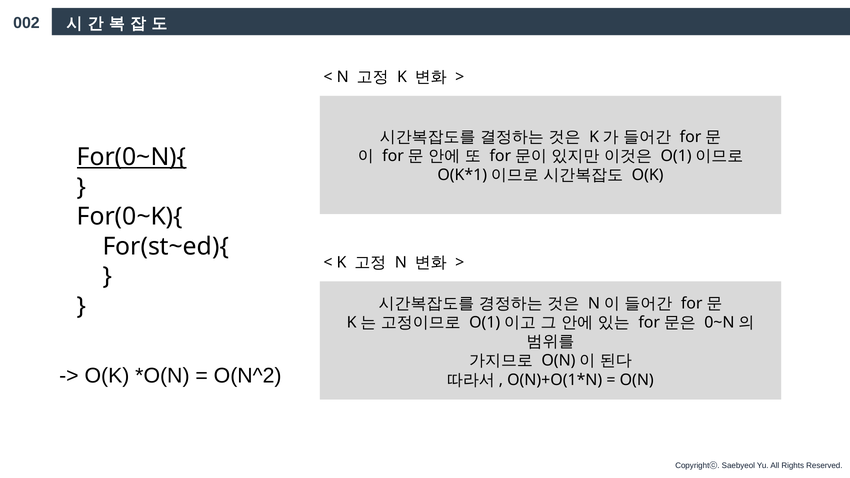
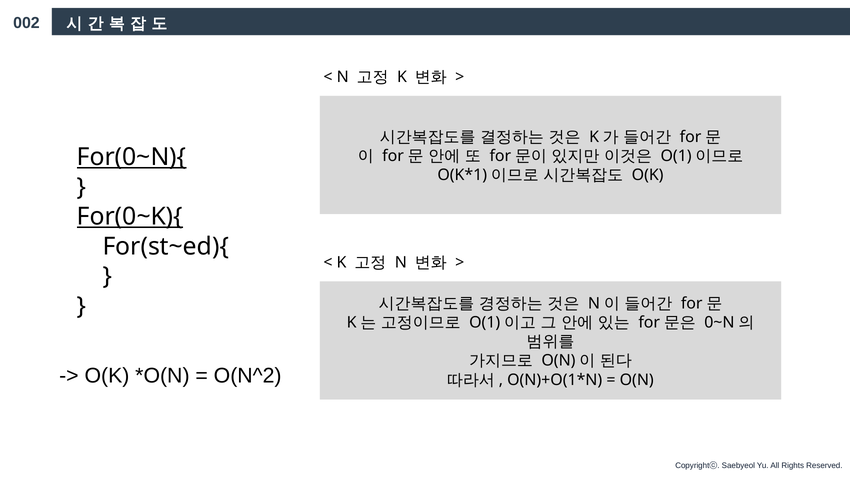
For(0~K){ underline: none -> present
